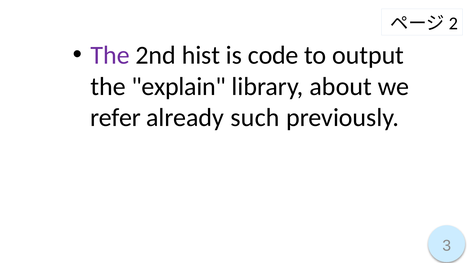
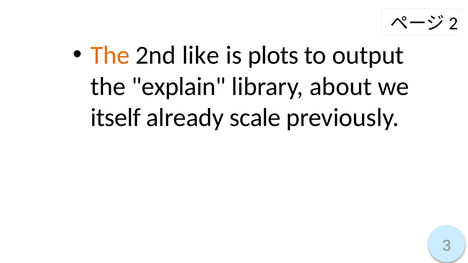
The at (110, 55) colour: purple -> orange
hist: hist -> like
code: code -> plots
refer: refer -> itself
such: such -> scale
